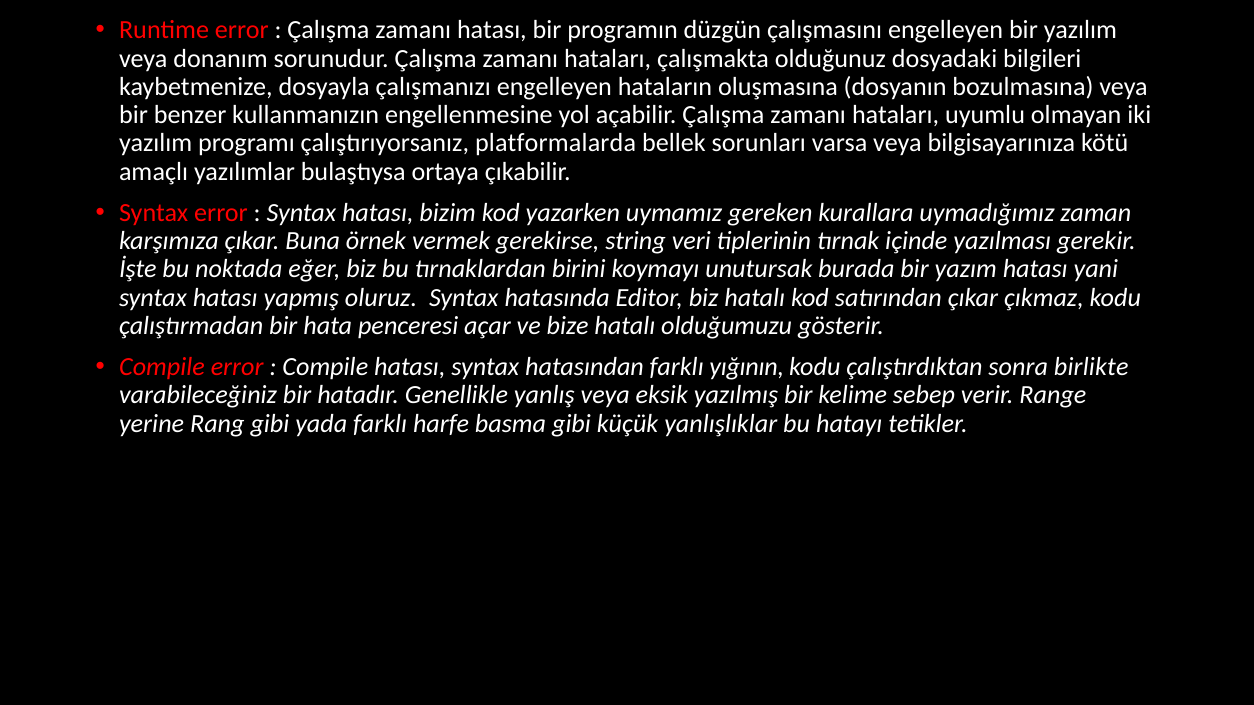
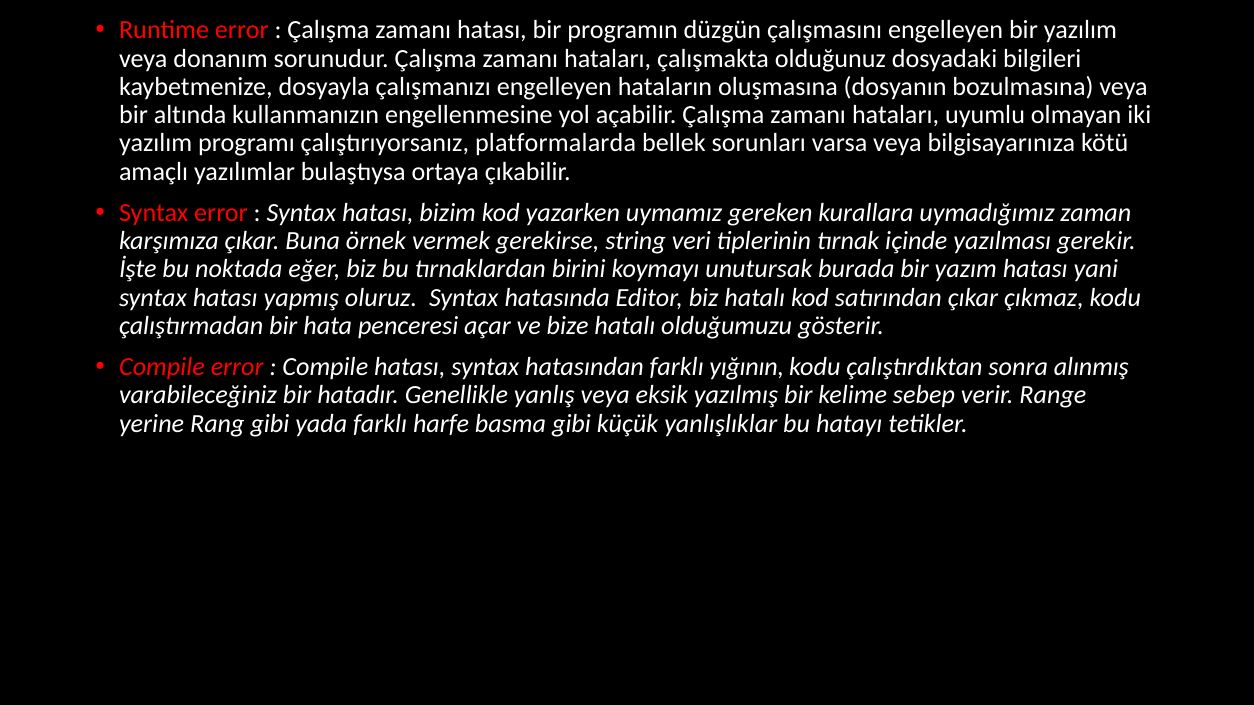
benzer: benzer -> altında
birlikte: birlikte -> alınmış
